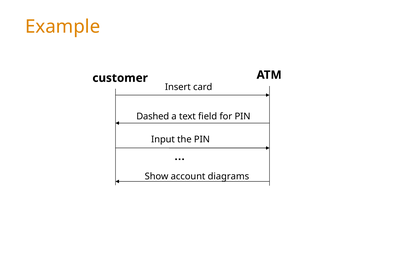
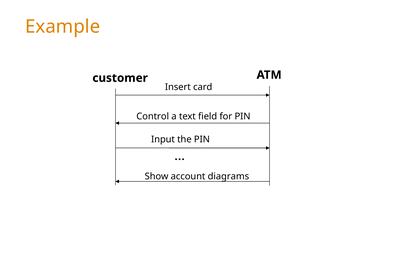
Dashed: Dashed -> Control
